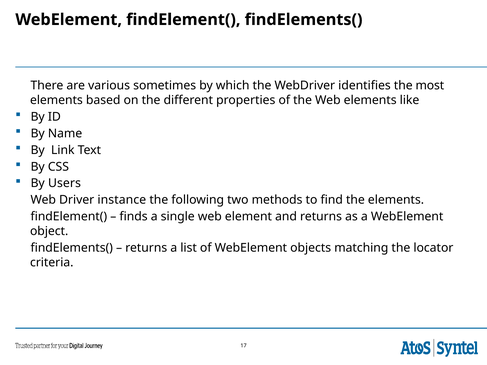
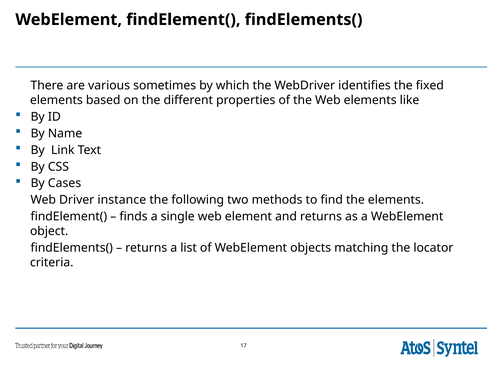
most: most -> fixed
Users: Users -> Cases
